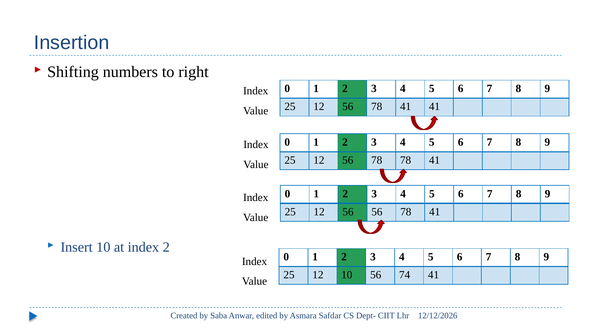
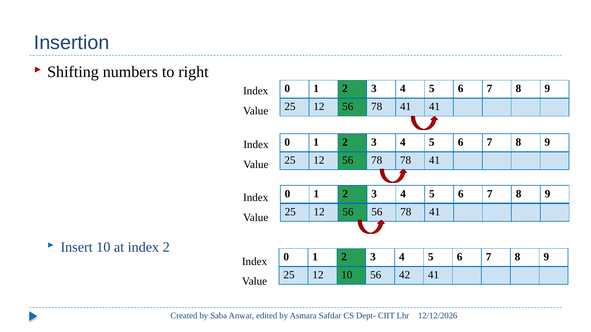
74: 74 -> 42
